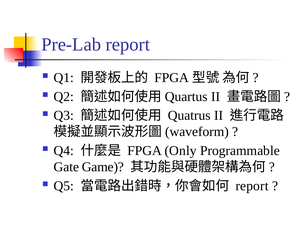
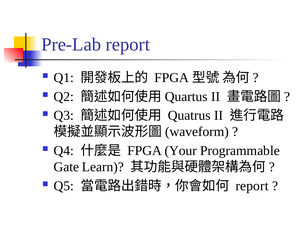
Only: Only -> Your
Game: Game -> Learn
